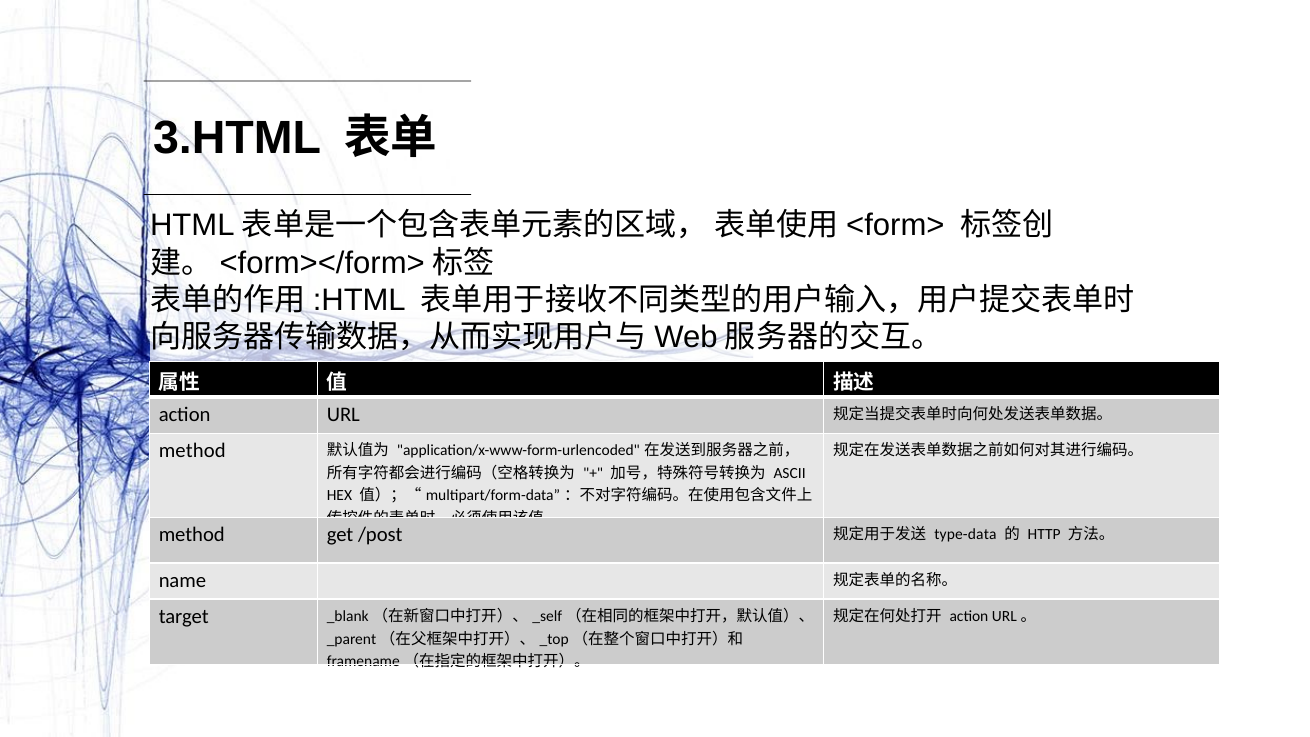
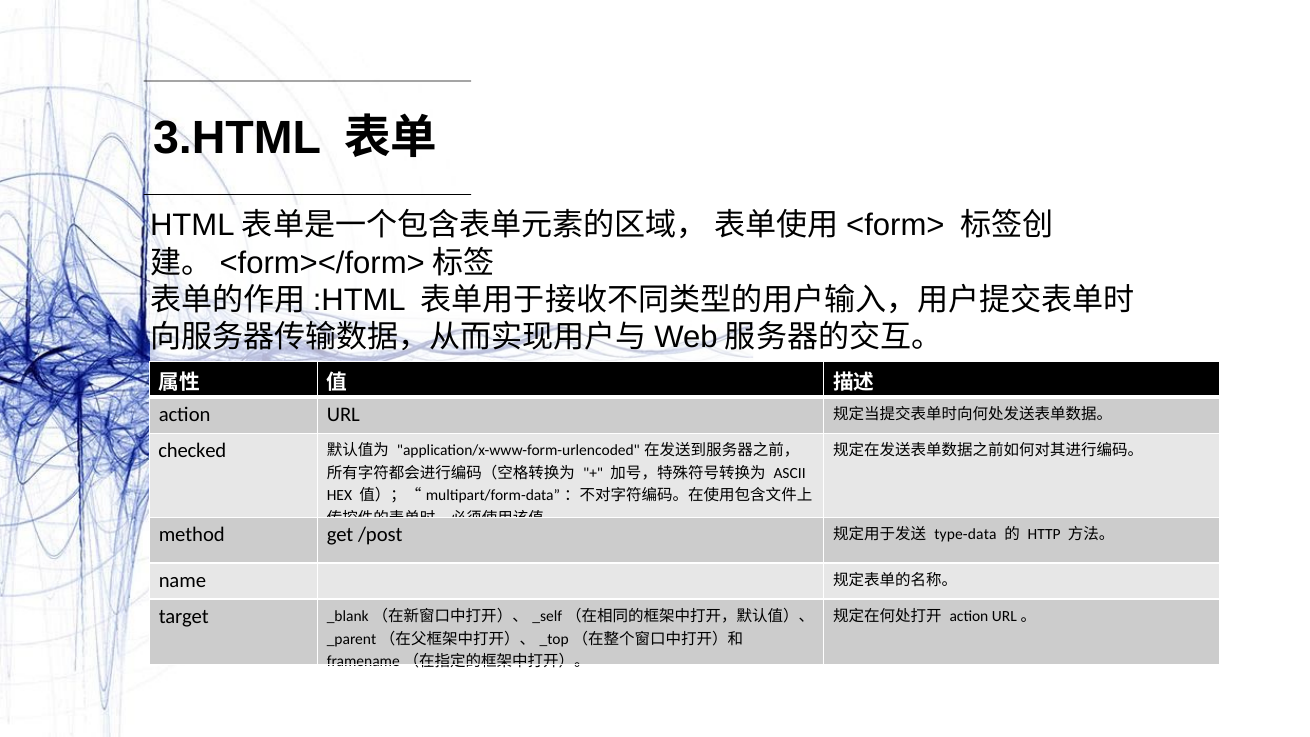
method at (192, 451): method -> checked
